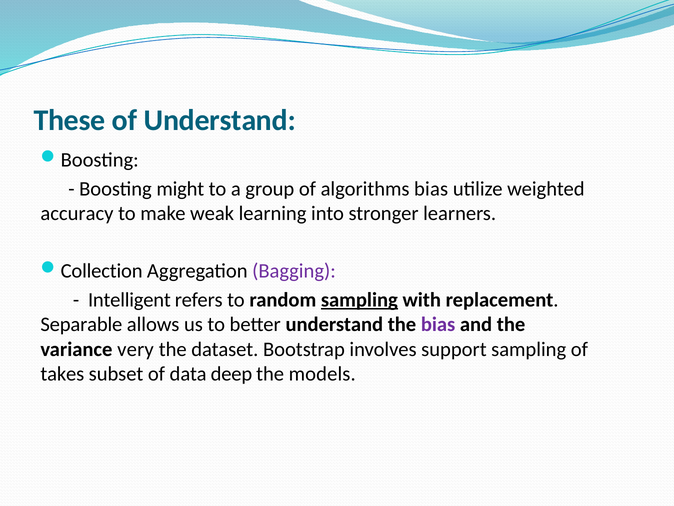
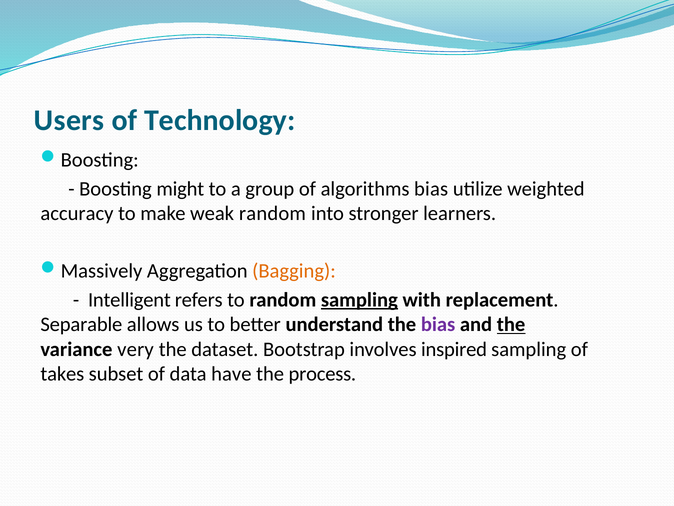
These: These -> Users
of Understand: Understand -> Technology
weak learning: learning -> random
Collection: Collection -> Massively
Bagging colour: purple -> orange
the at (511, 324) underline: none -> present
support: support -> inspired
deep: deep -> have
models: models -> process
